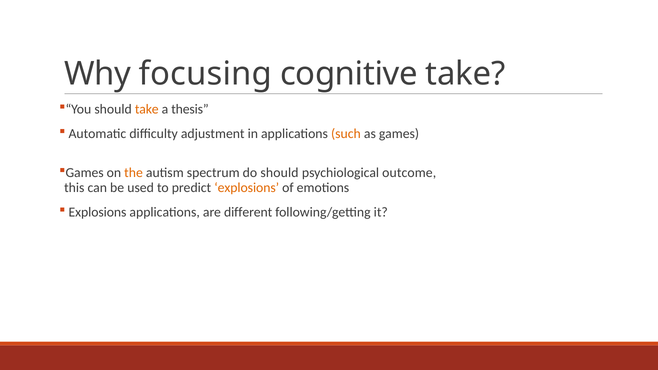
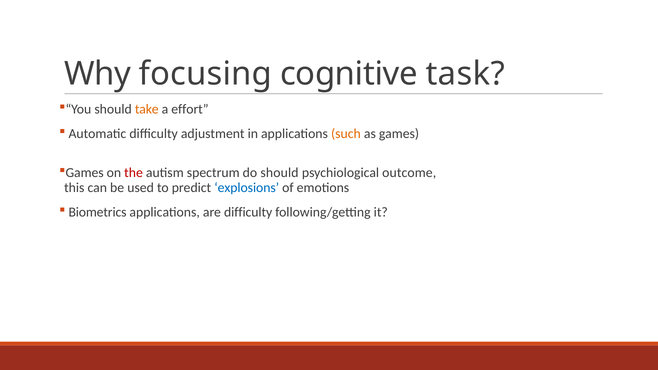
cognitive take: take -> task
thesis: thesis -> effort
the colour: orange -> red
explosions at (247, 188) colour: orange -> blue
Explosions at (97, 212): Explosions -> Biometrics
are different: different -> difficulty
